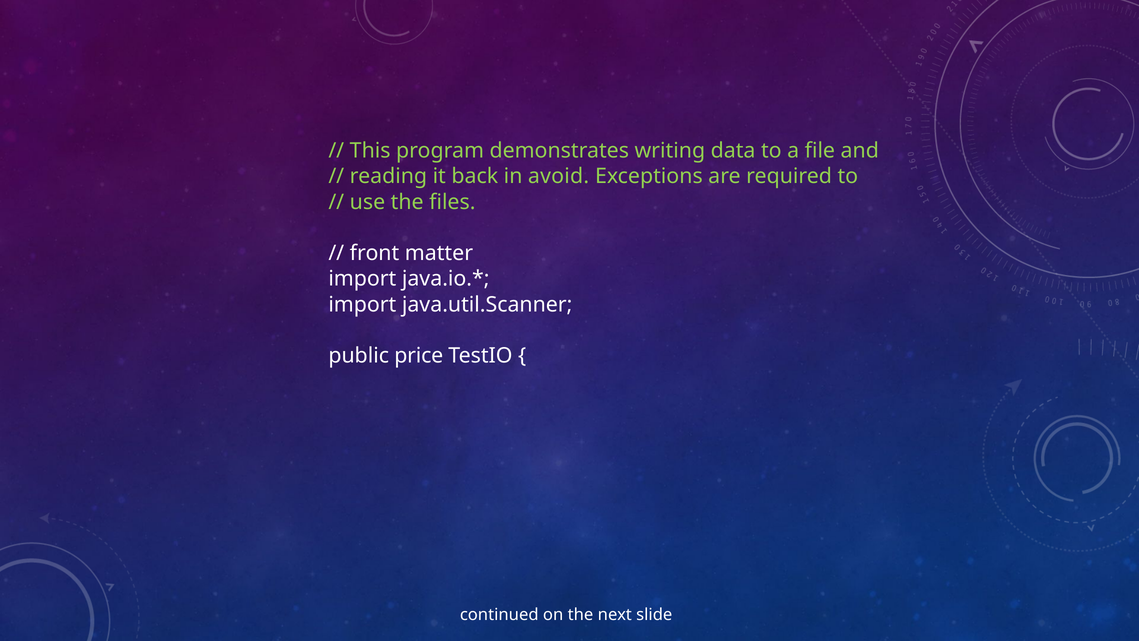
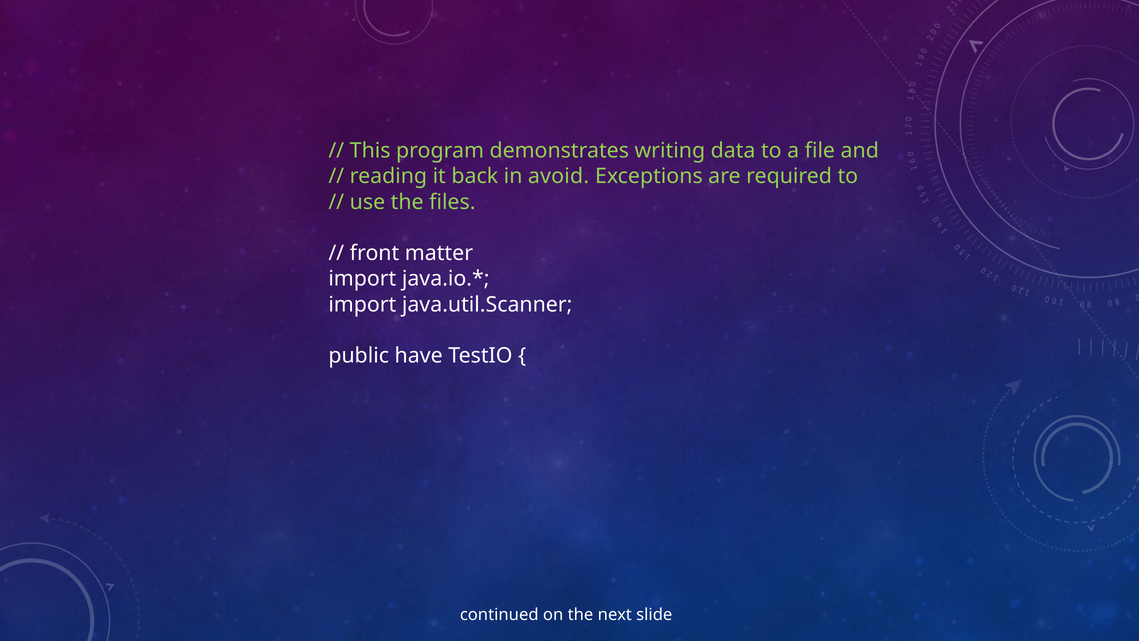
price: price -> have
